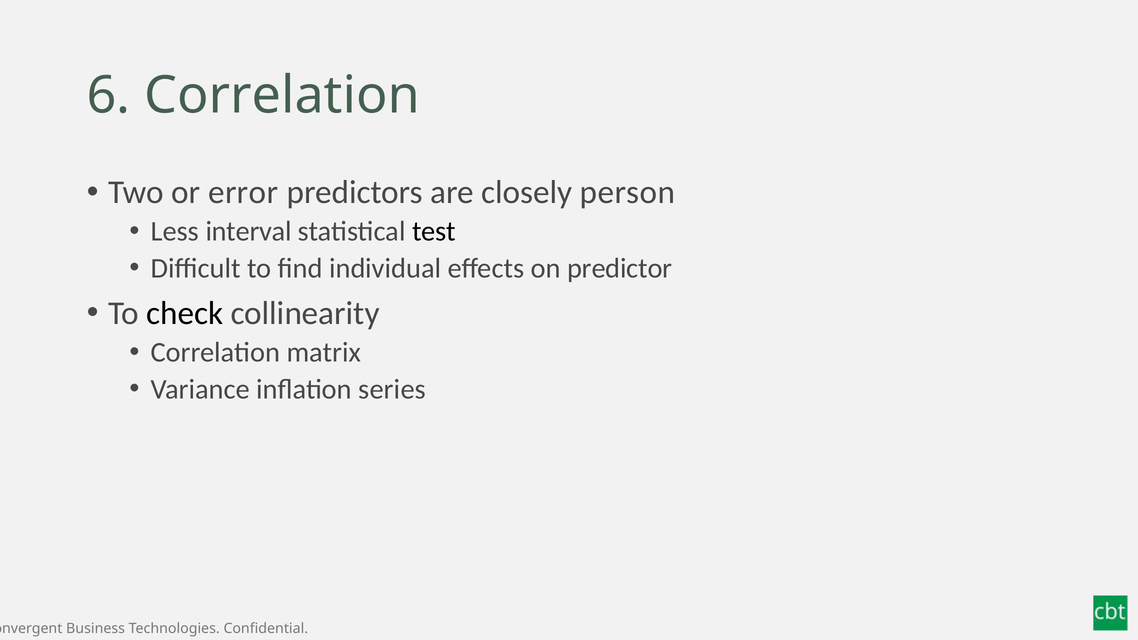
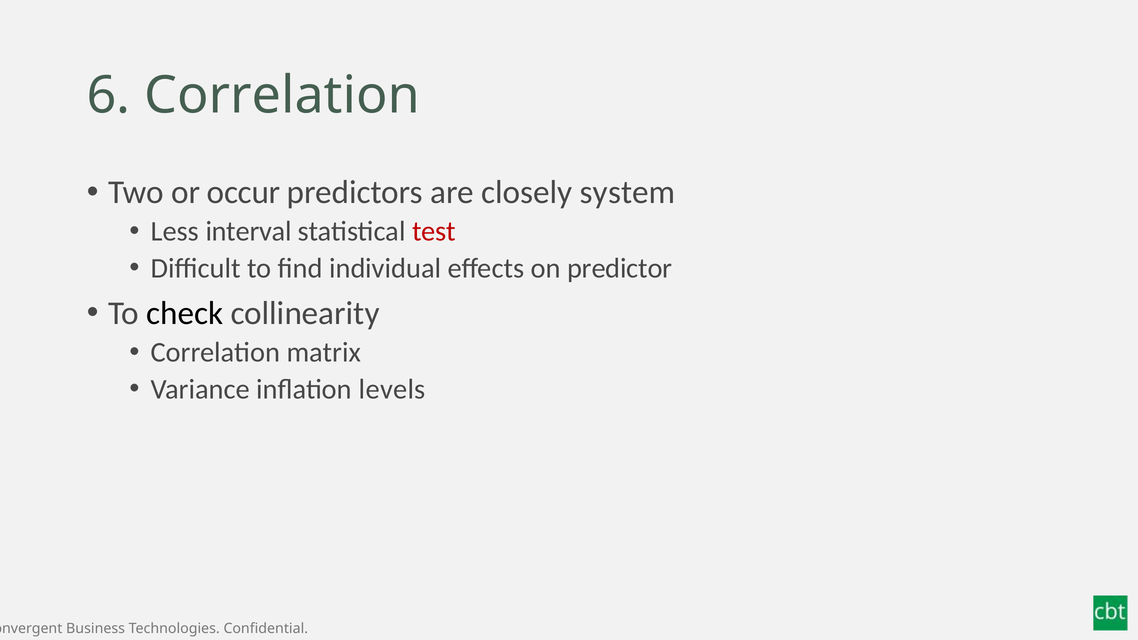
error: error -> occur
person: person -> system
test colour: black -> red
series: series -> levels
